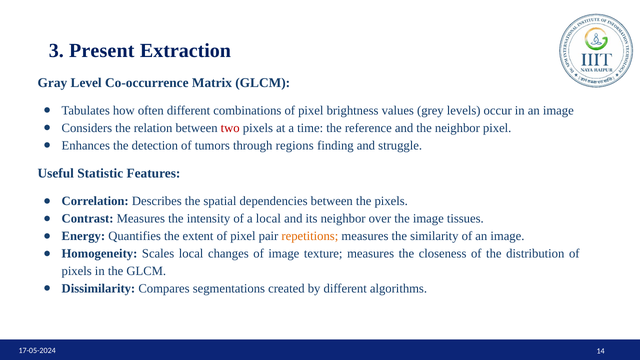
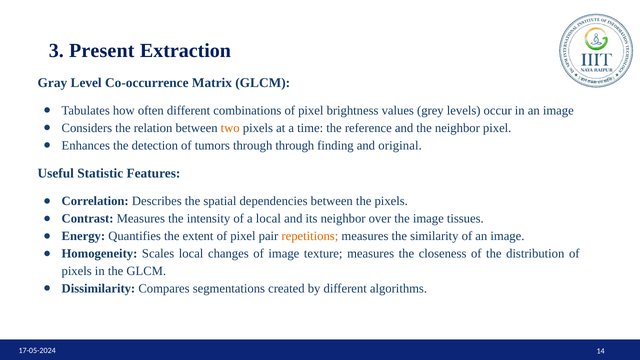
two colour: red -> orange
through regions: regions -> through
struggle: struggle -> original
